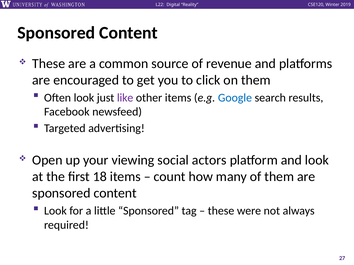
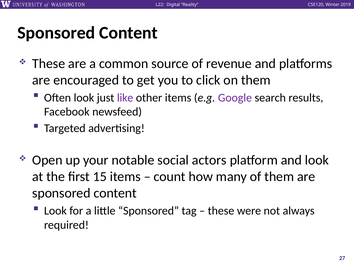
Google colour: blue -> purple
viewing: viewing -> notable
18: 18 -> 15
